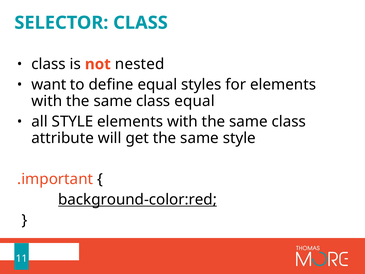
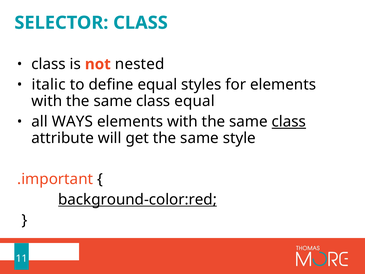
want: want -> italic
all STYLE: STYLE -> WAYS
class at (289, 122) underline: none -> present
